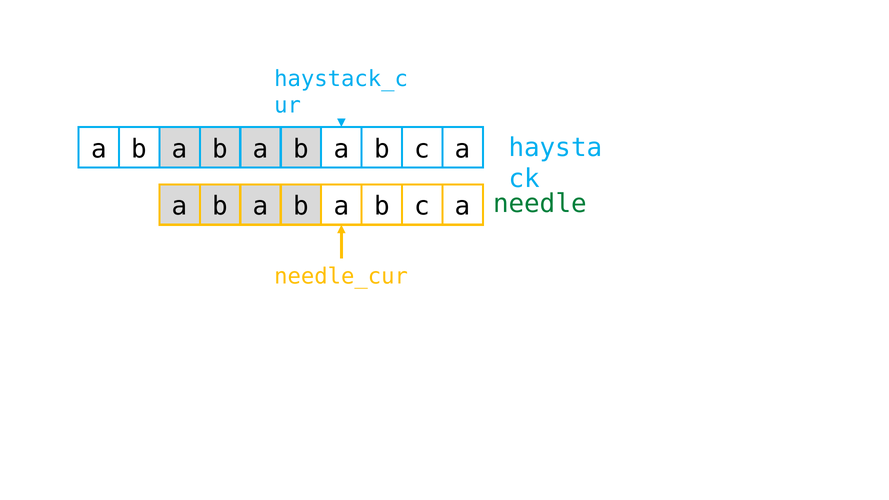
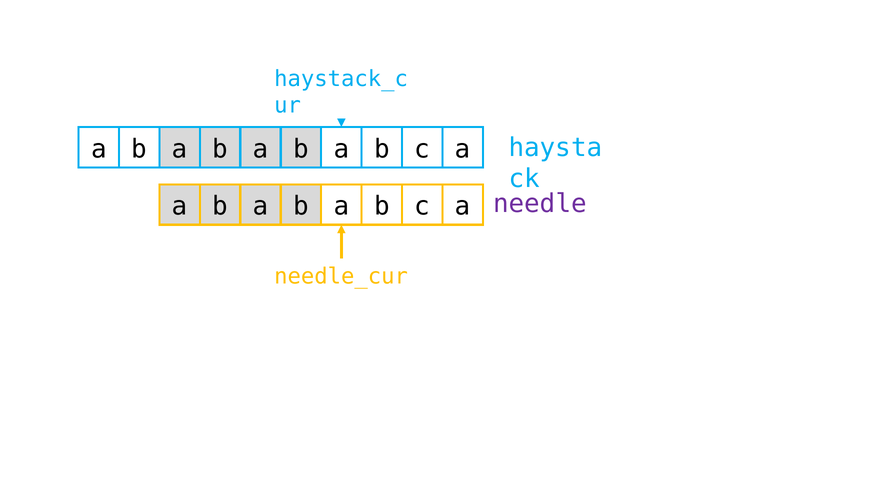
needle colour: green -> purple
